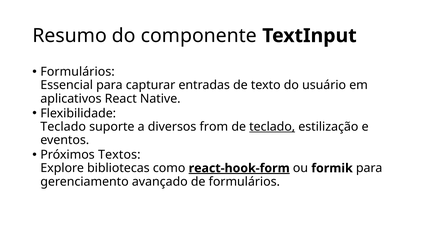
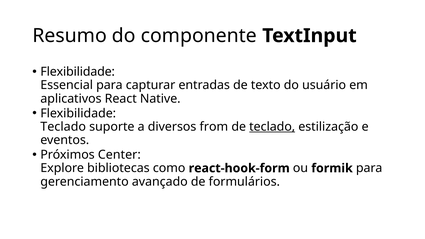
Formulários at (78, 72): Formulários -> Flexibilidade
Textos: Textos -> Center
react-hook-form underline: present -> none
